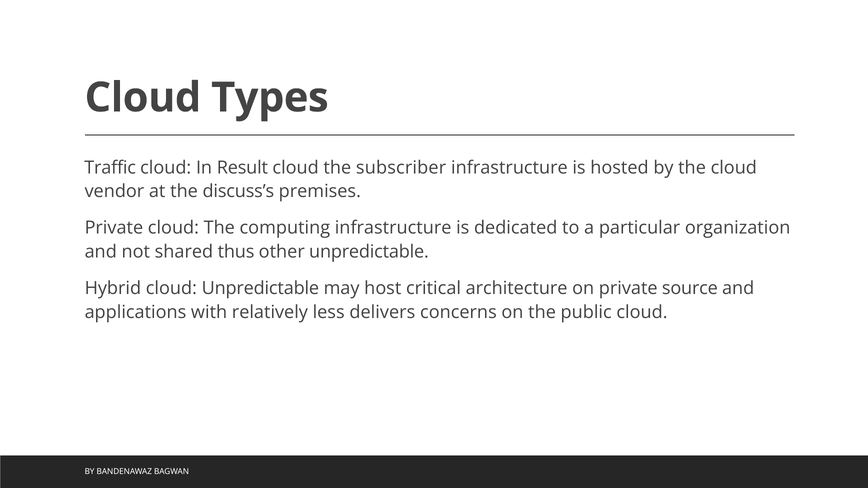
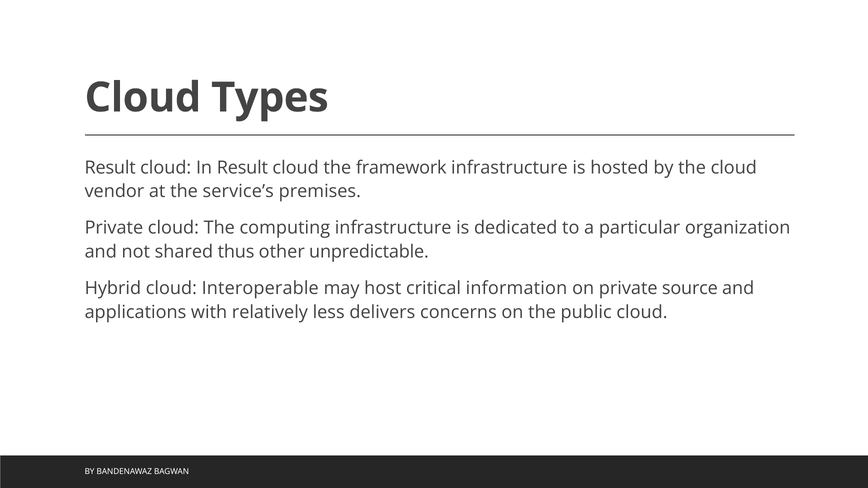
Traffic at (110, 168): Traffic -> Result
subscriber: subscriber -> framework
discuss’s: discuss’s -> service’s
cloud Unpredictable: Unpredictable -> Interoperable
architecture: architecture -> information
